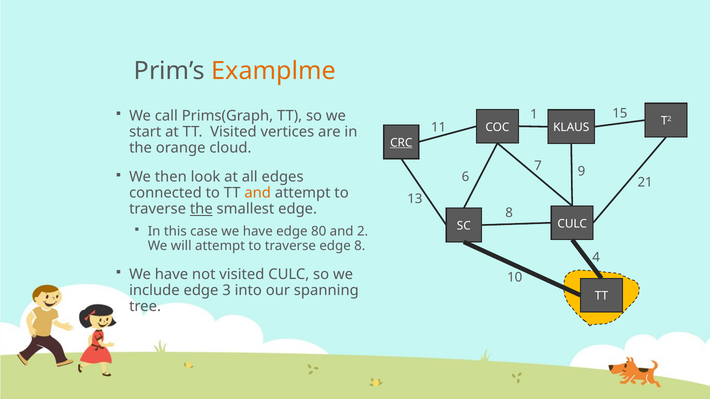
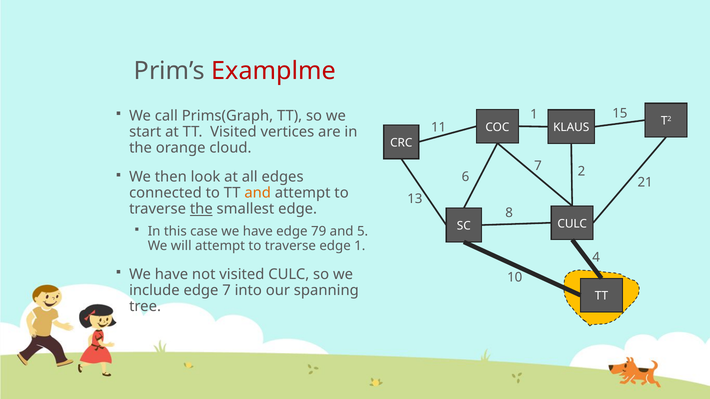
Examplme colour: orange -> red
CRC underline: present -> none
9: 9 -> 2
80: 80 -> 79
2: 2 -> 5
edge 8: 8 -> 1
edge 3: 3 -> 7
